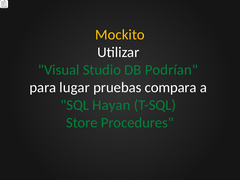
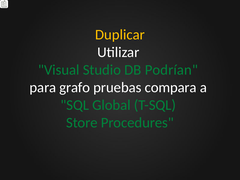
Mockito: Mockito -> Duplicar
lugar: lugar -> grafo
Hayan: Hayan -> Global
